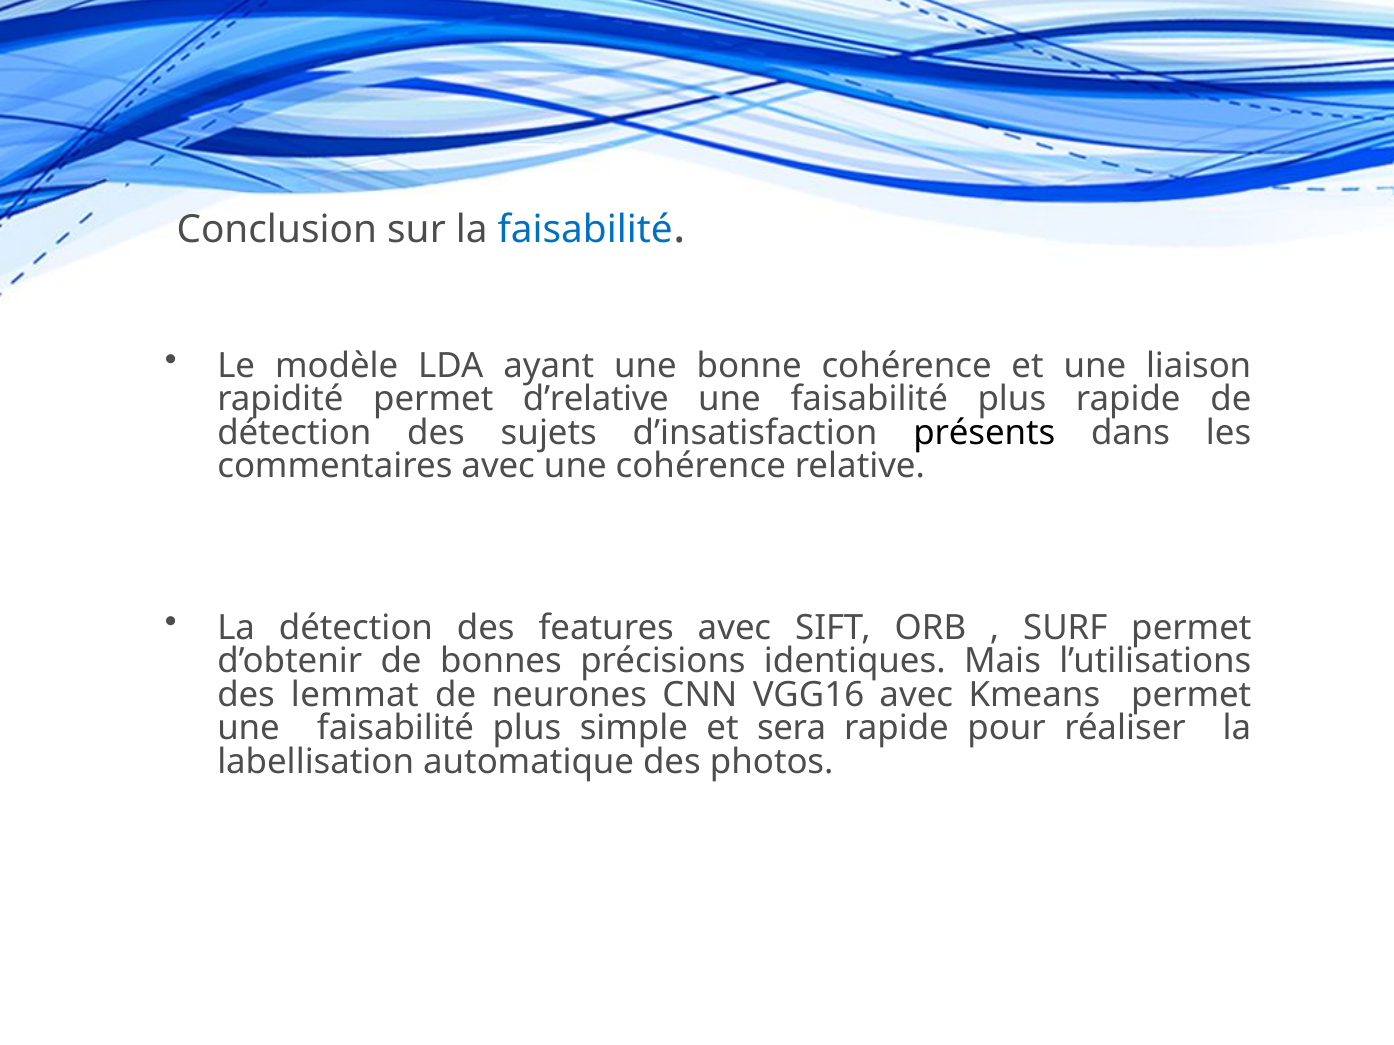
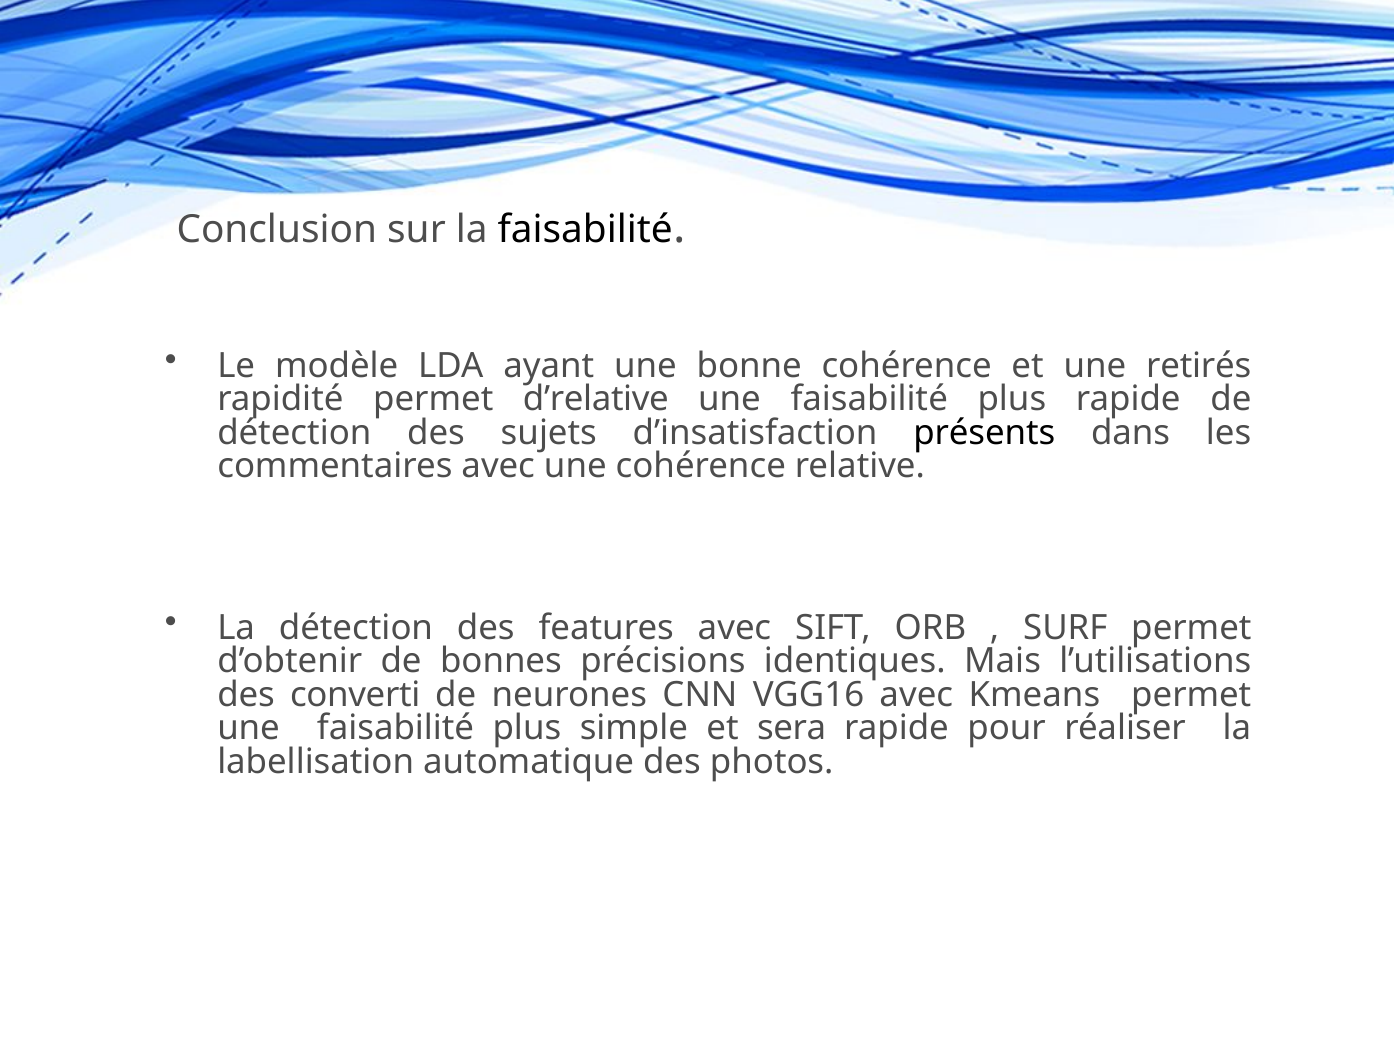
faisabilité at (585, 230) colour: blue -> black
liaison: liaison -> retirés
lemmat: lemmat -> converti
